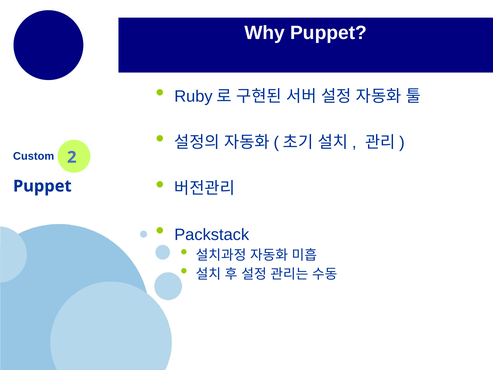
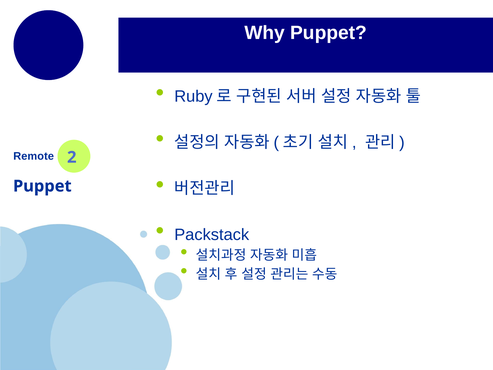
Custom: Custom -> Remote
